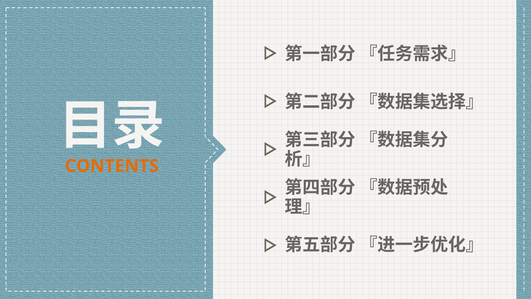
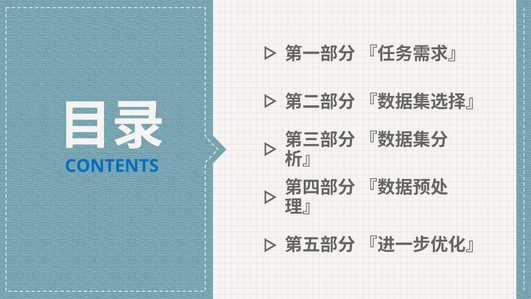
CONTENTS colour: orange -> blue
